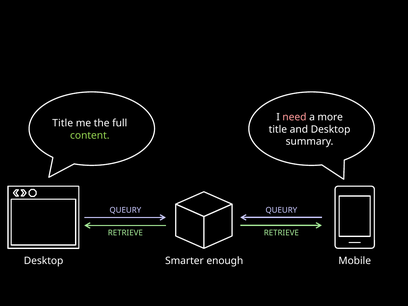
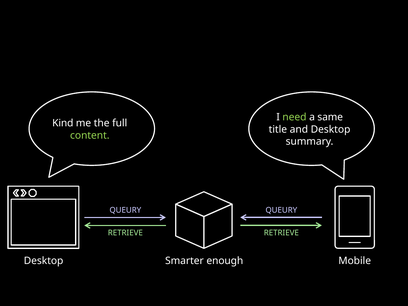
need colour: pink -> light green
more: more -> same
Title at (63, 123): Title -> Kind
